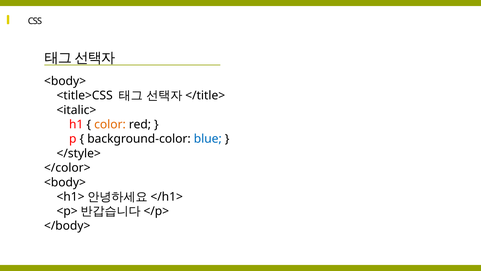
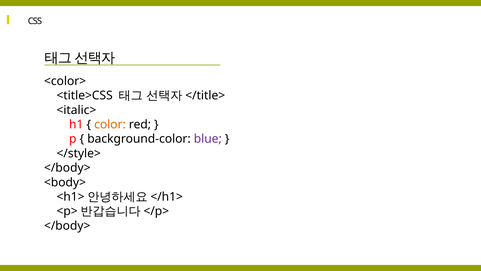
<body> at (65, 81): <body> -> <color>
blue colour: blue -> purple
</color> at (67, 168): </color> -> </body>
